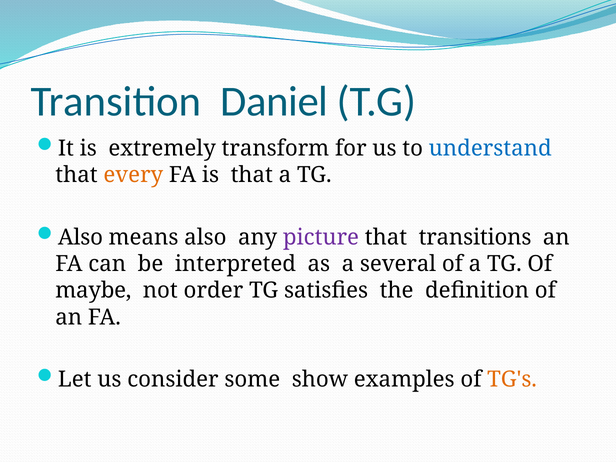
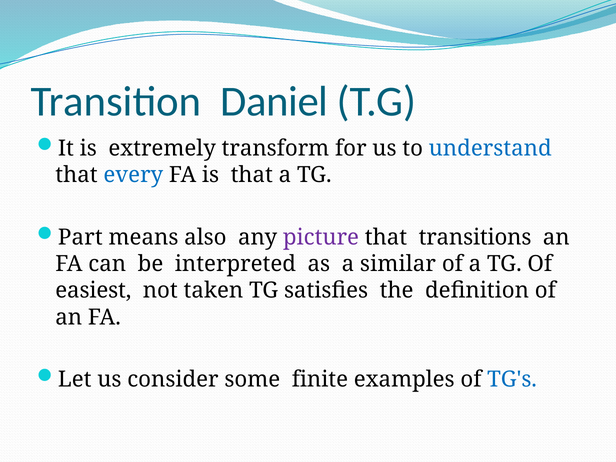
every colour: orange -> blue
Also at (80, 237): Also -> Part
several: several -> similar
maybe: maybe -> easiest
order: order -> taken
show: show -> finite
TG's colour: orange -> blue
